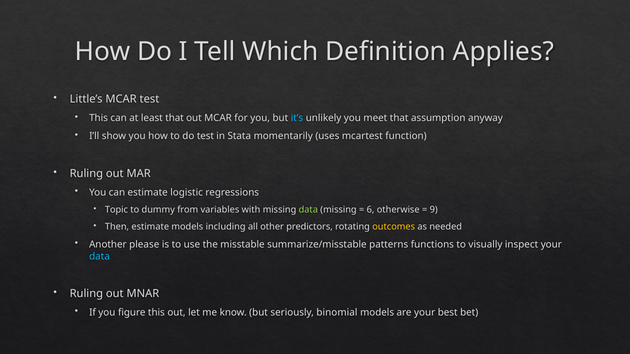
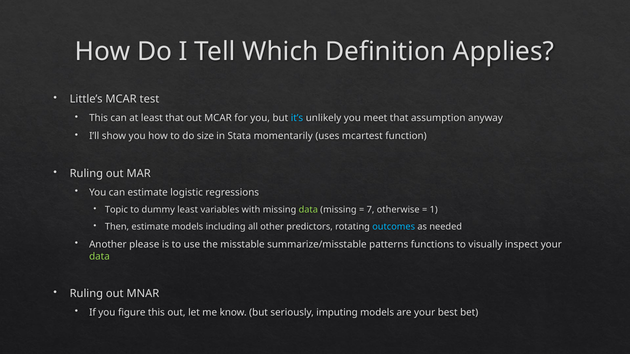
do test: test -> size
dummy from: from -> least
6: 6 -> 7
9: 9 -> 1
outcomes colour: yellow -> light blue
data at (99, 257) colour: light blue -> light green
binomial: binomial -> imputing
